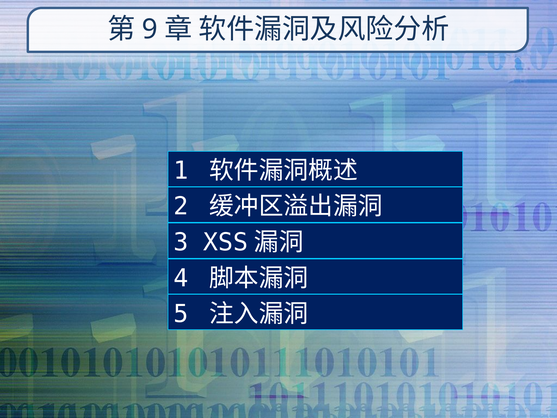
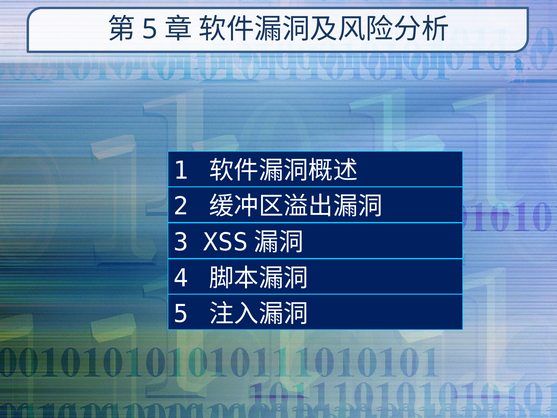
9 at (150, 29): 9 -> 5
